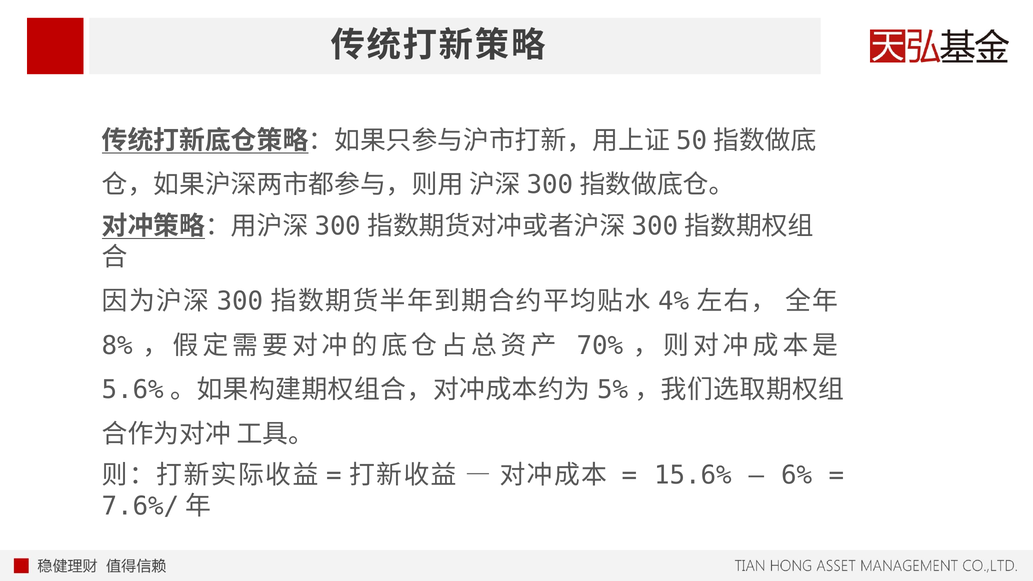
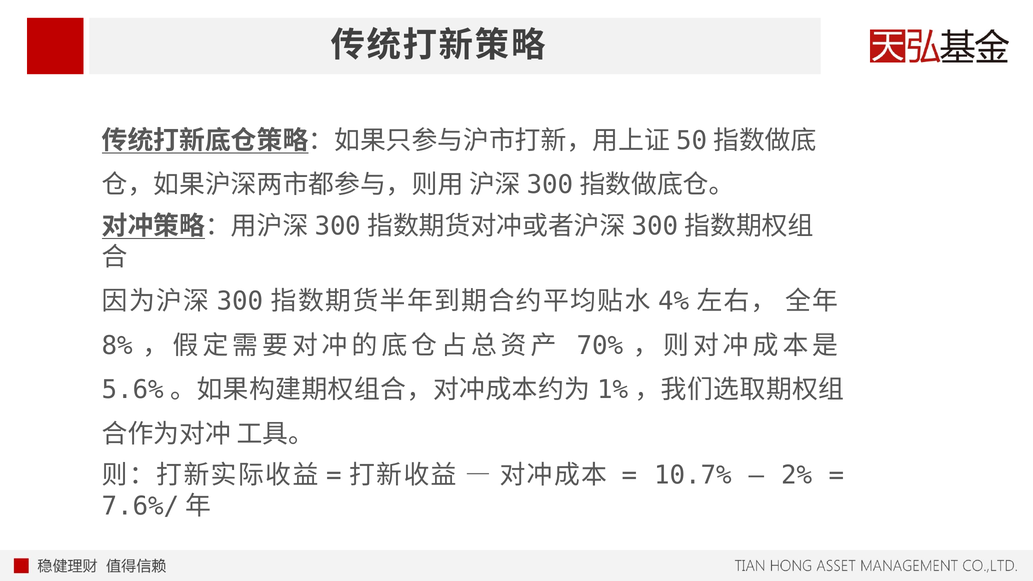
5%: 5% -> 1%
15.6%: 15.6% -> 10.7%
6%: 6% -> 2%
